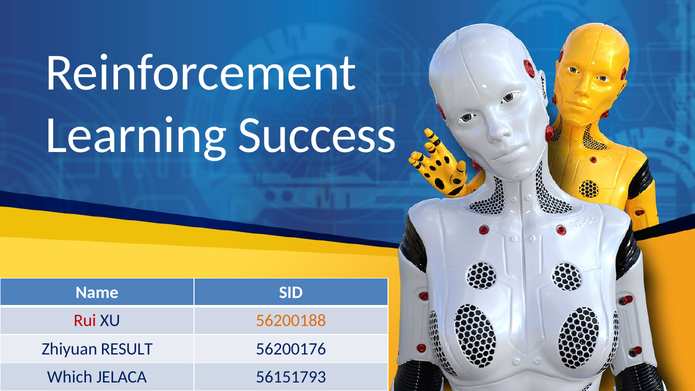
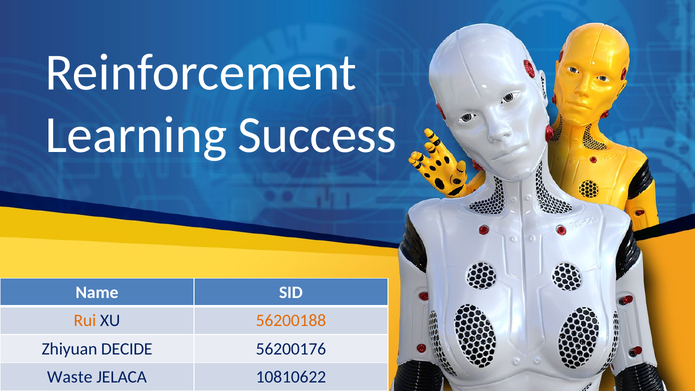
Rui colour: red -> orange
RESULT: RESULT -> DECIDE
Which: Which -> Waste
56151793: 56151793 -> 10810622
